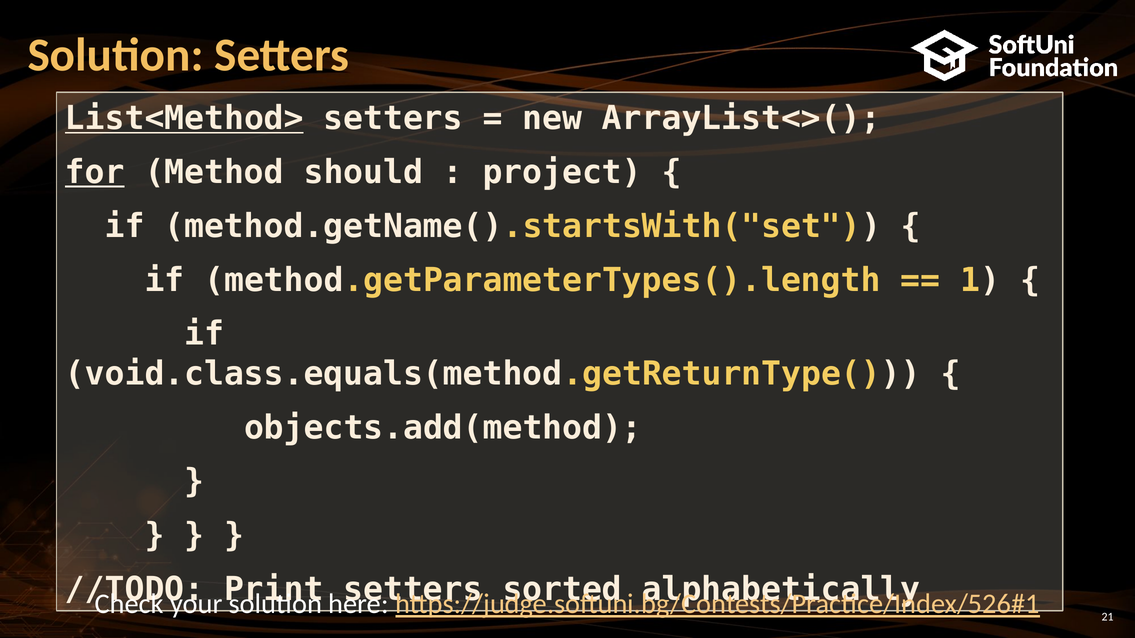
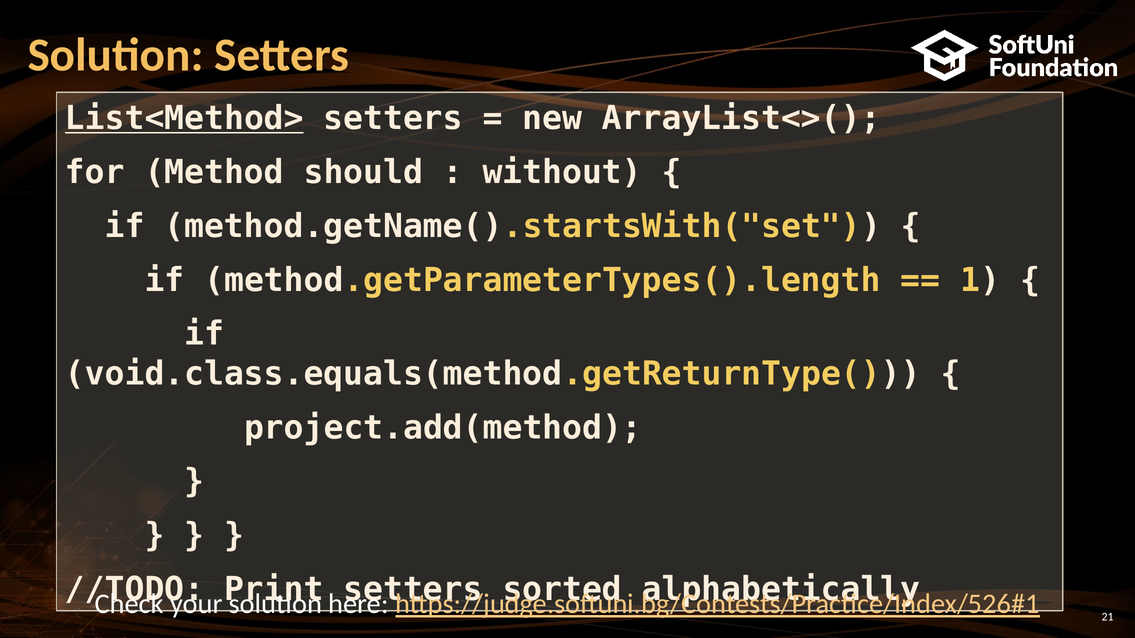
for underline: present -> none
project: project -> without
objects.add(method: objects.add(method -> project.add(method
